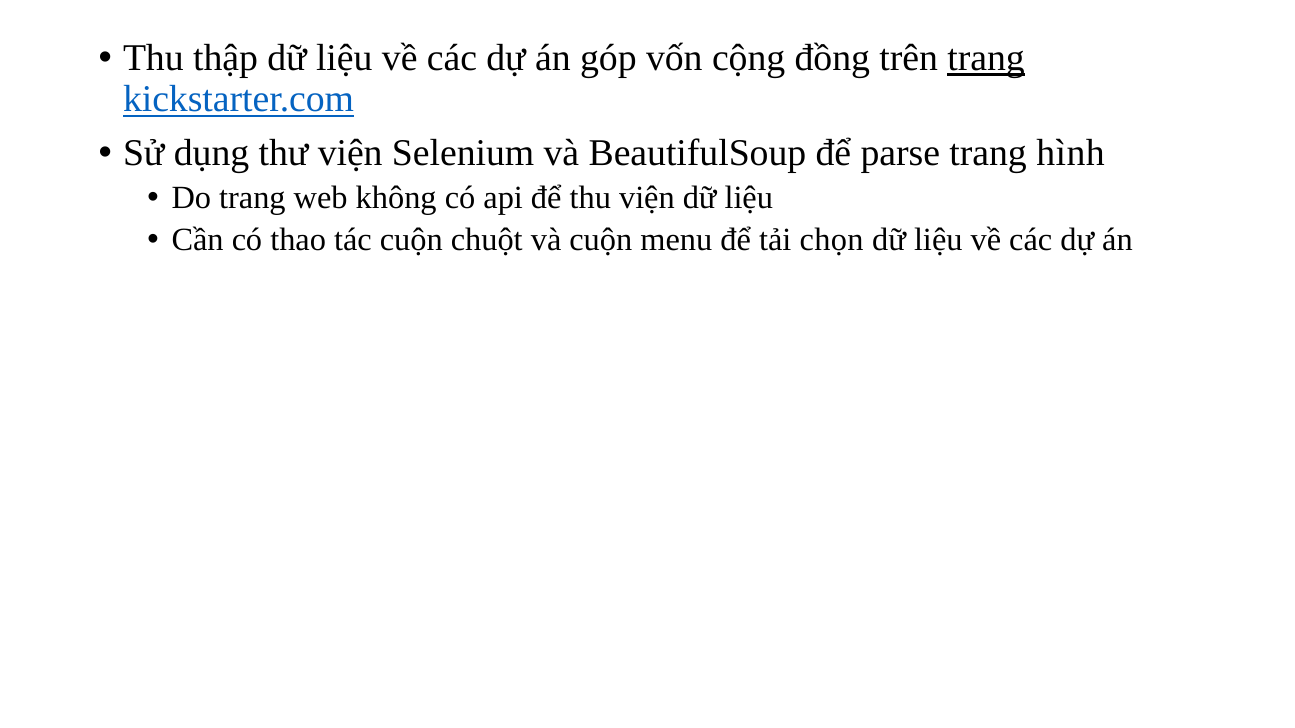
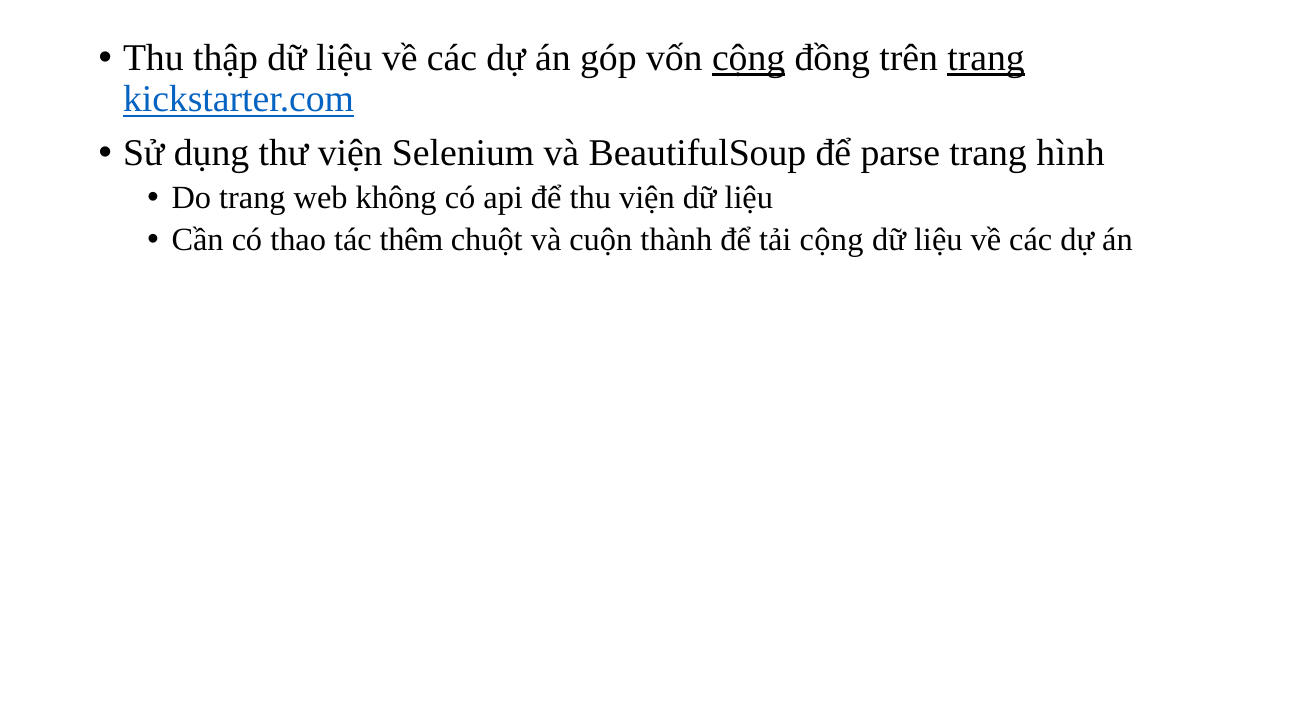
cộng at (749, 58) underline: none -> present
tác cuộn: cuộn -> thêm
menu: menu -> thành
tải chọn: chọn -> cộng
